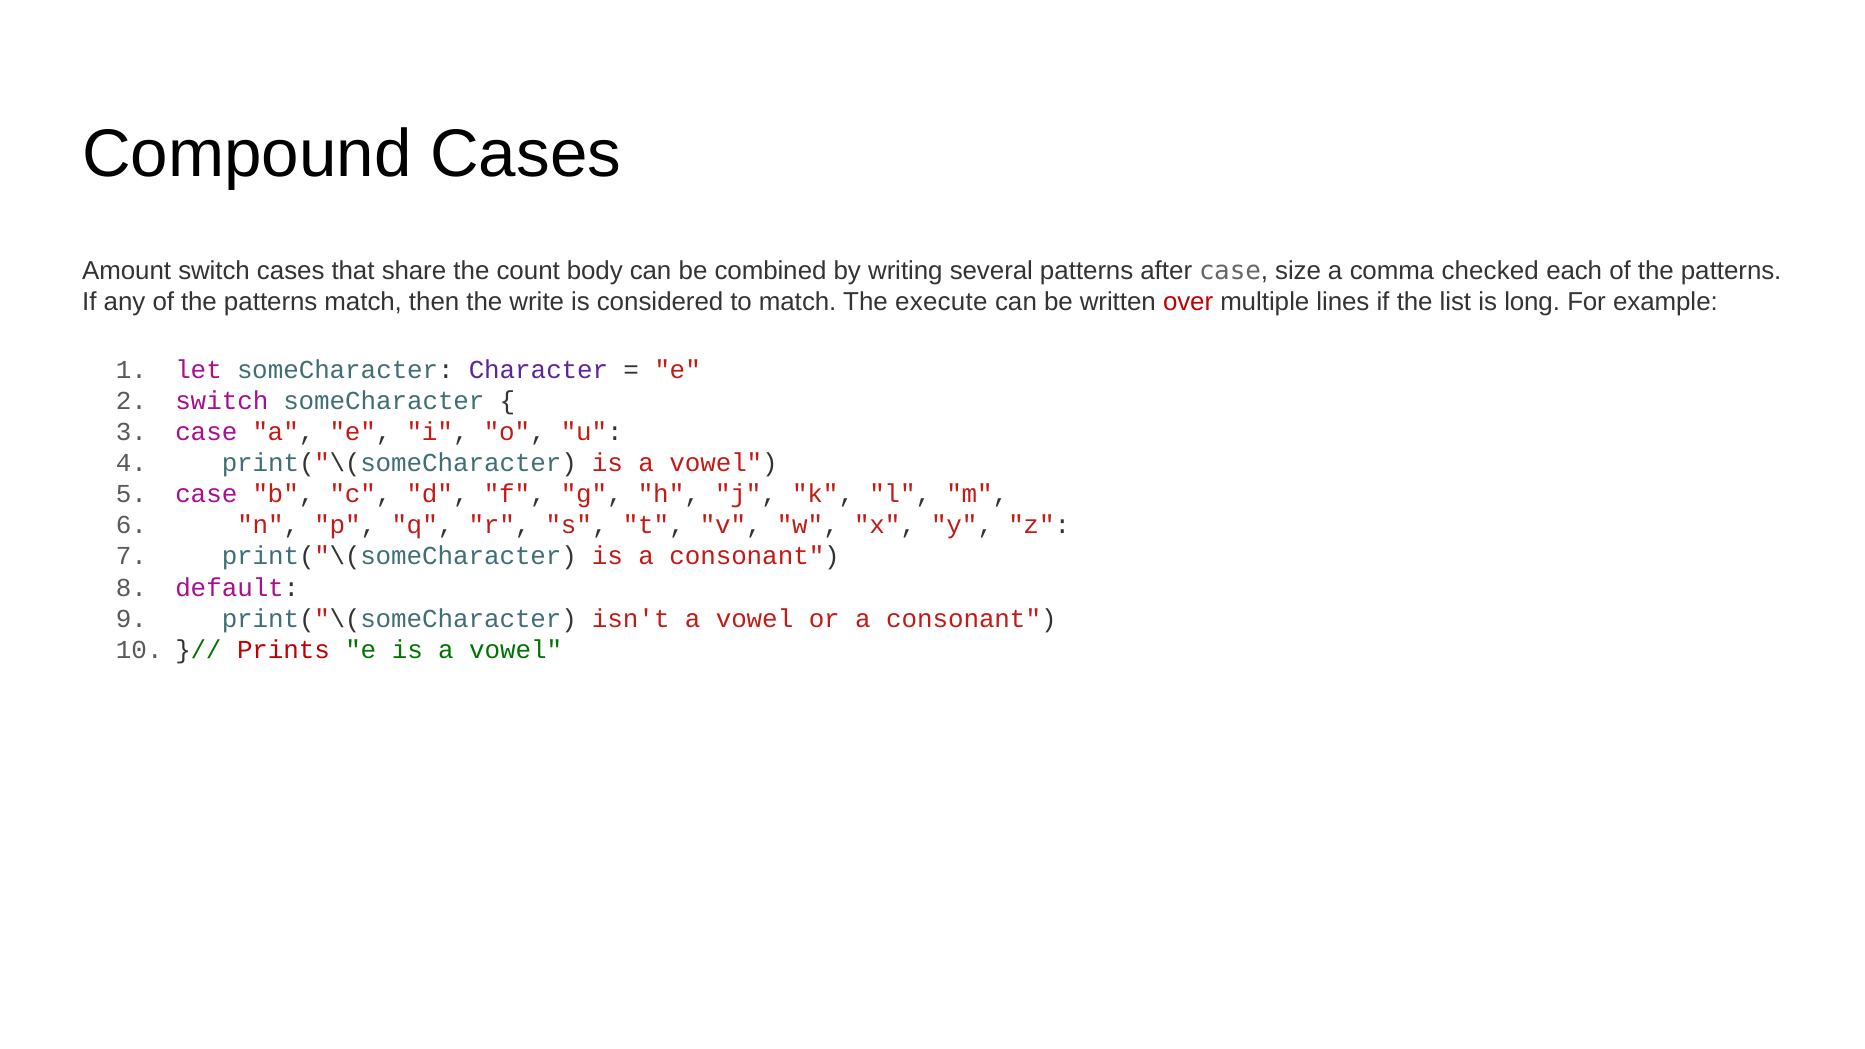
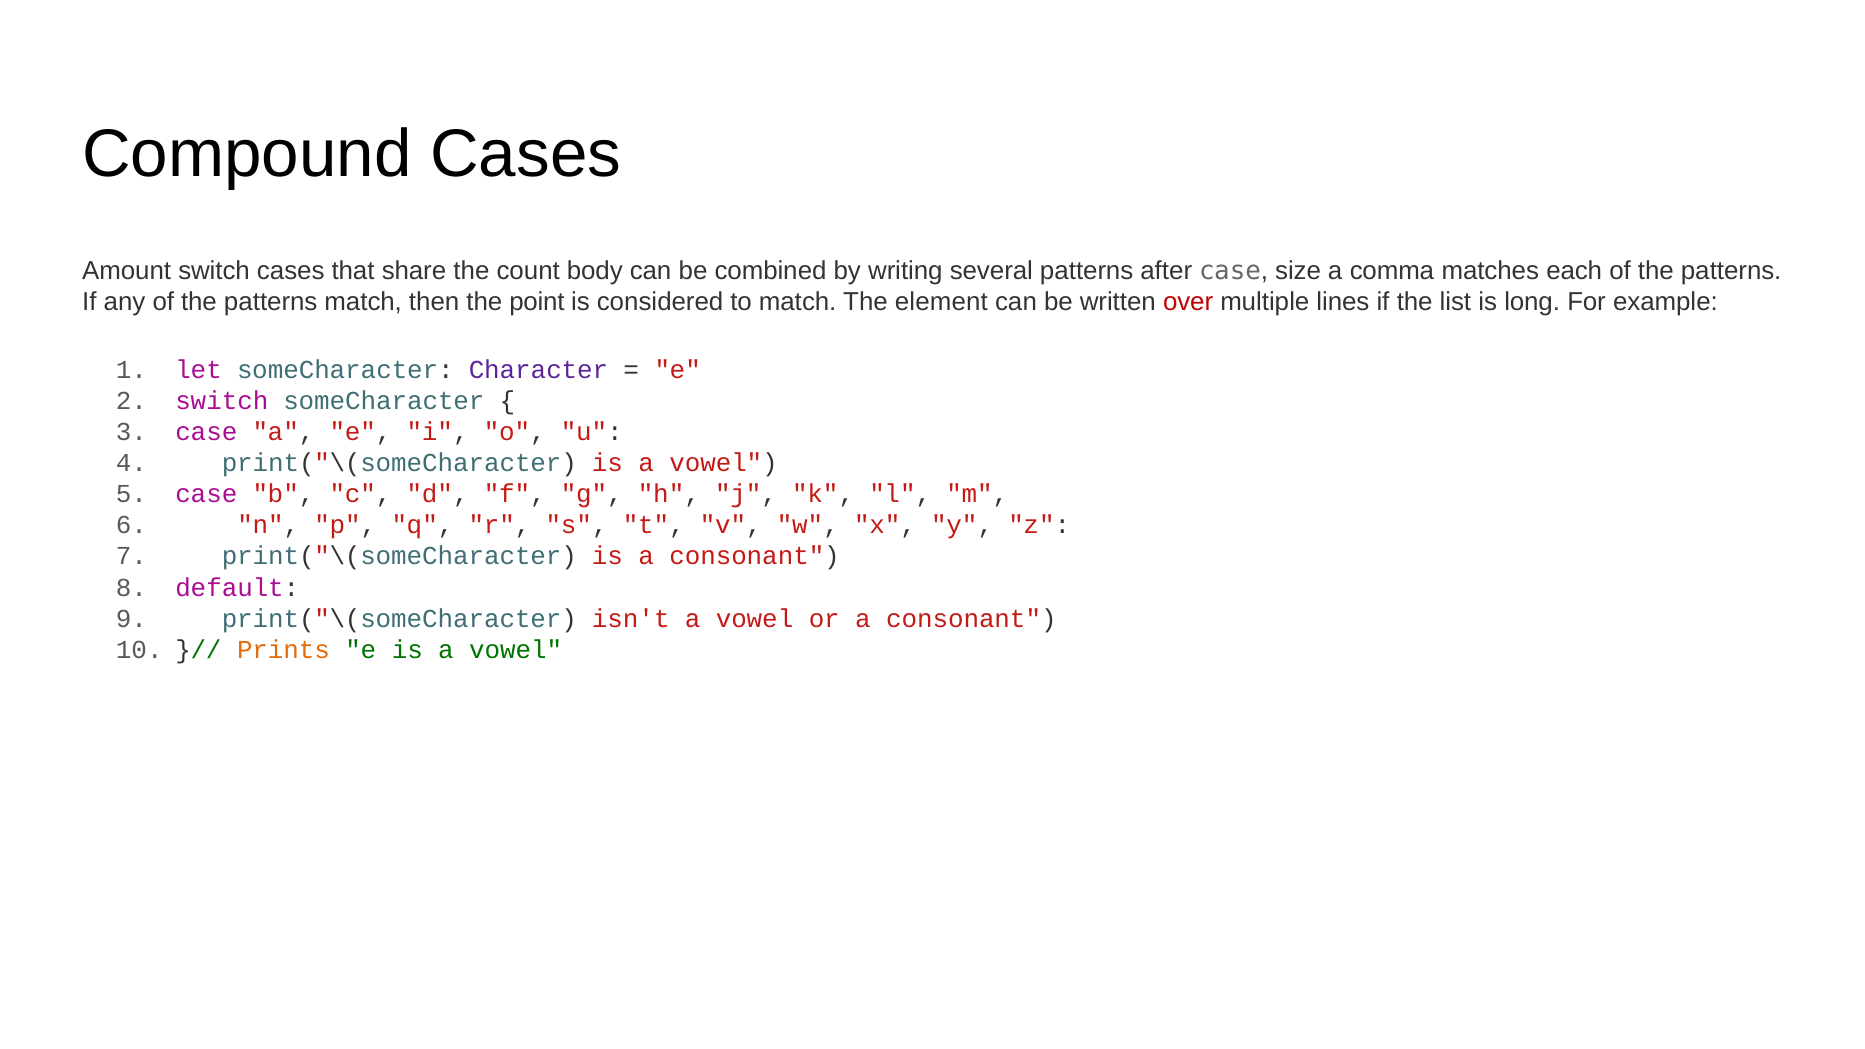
checked: checked -> matches
write: write -> point
execute: execute -> element
Prints colour: red -> orange
